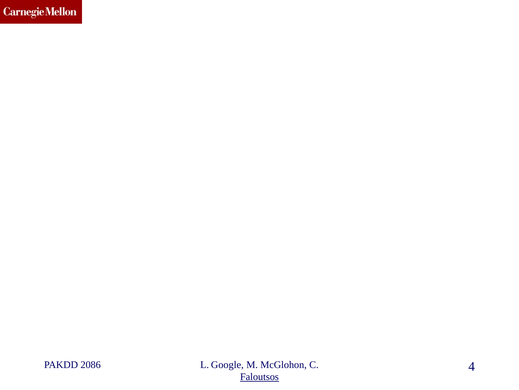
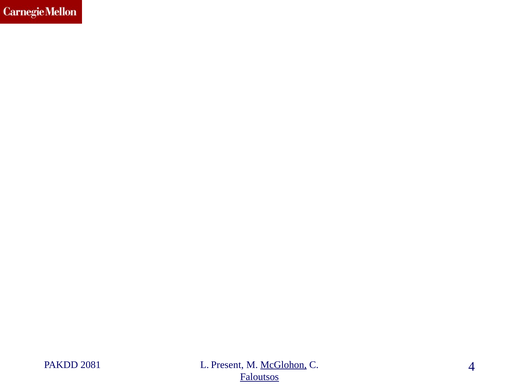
2086: 2086 -> 2081
Google: Google -> Present
McGlohon underline: none -> present
